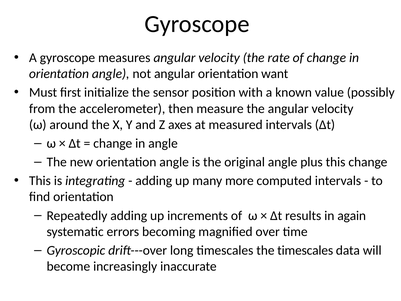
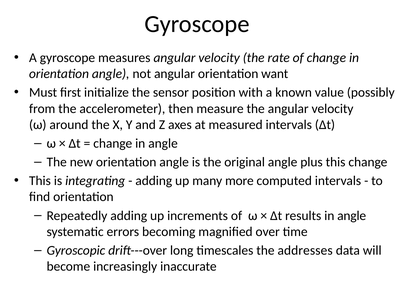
results in again: again -> angle
the timescales: timescales -> addresses
